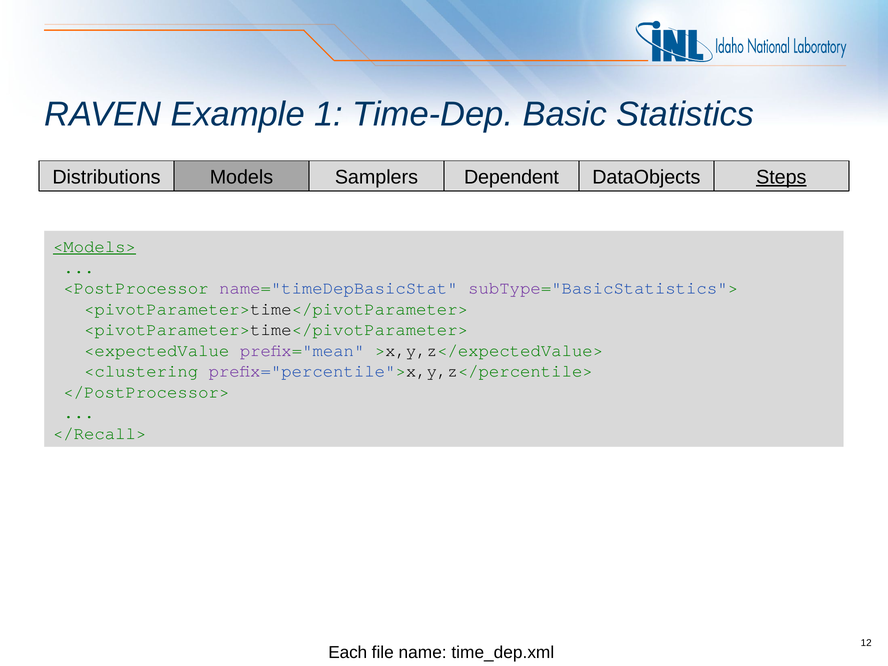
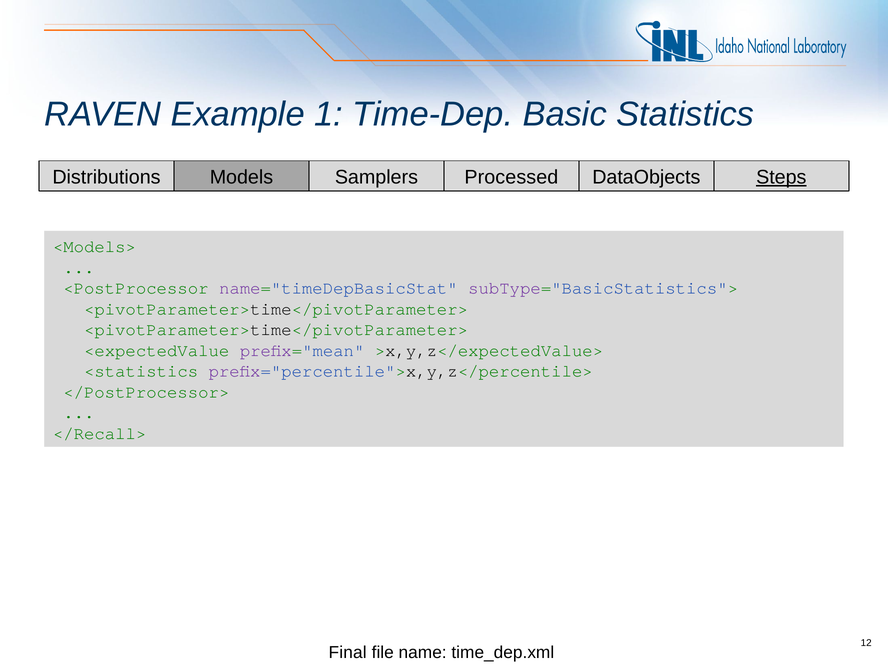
Dependent: Dependent -> Processed
<Models> underline: present -> none
<clustering: <clustering -> <statistics
Each: Each -> Final
